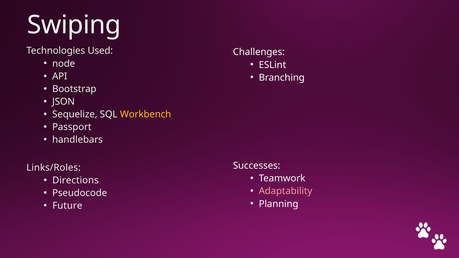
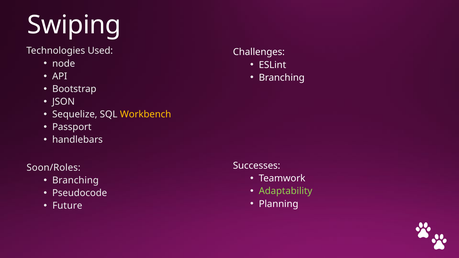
Links/Roles: Links/Roles -> Soon/Roles
Directions at (75, 180): Directions -> Branching
Adaptability colour: pink -> light green
